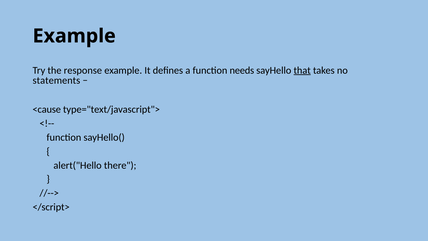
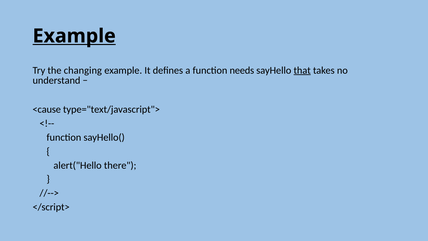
Example at (74, 36) underline: none -> present
response: response -> changing
statements: statements -> understand
